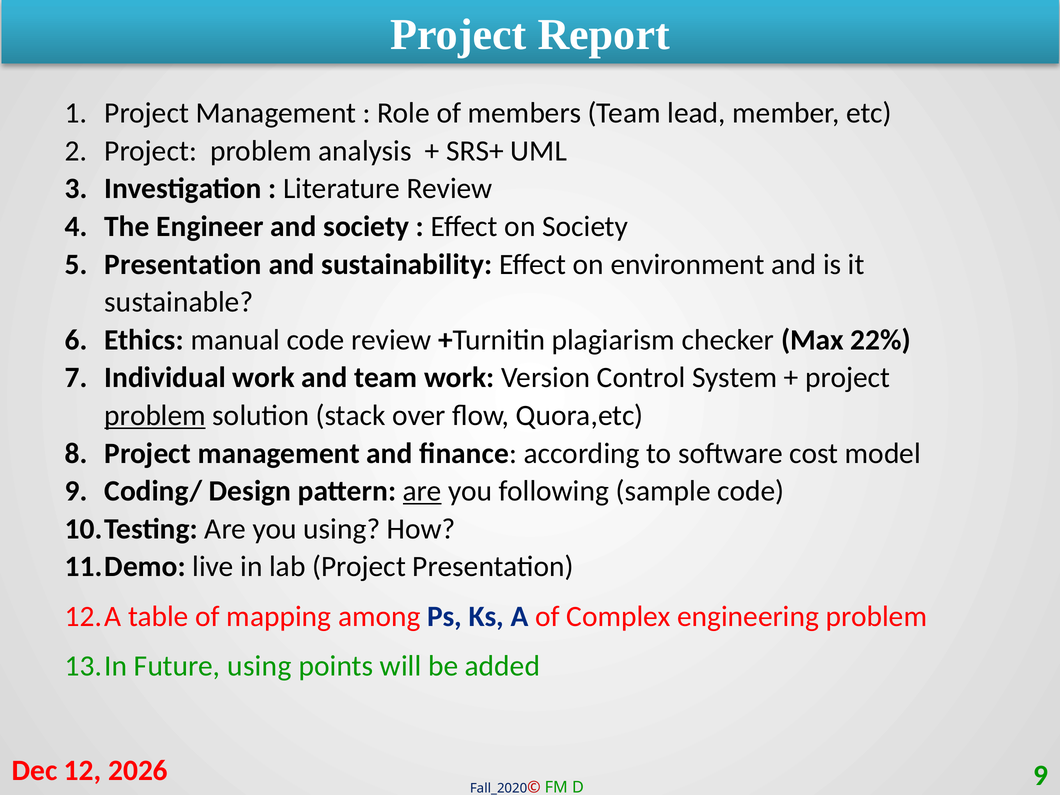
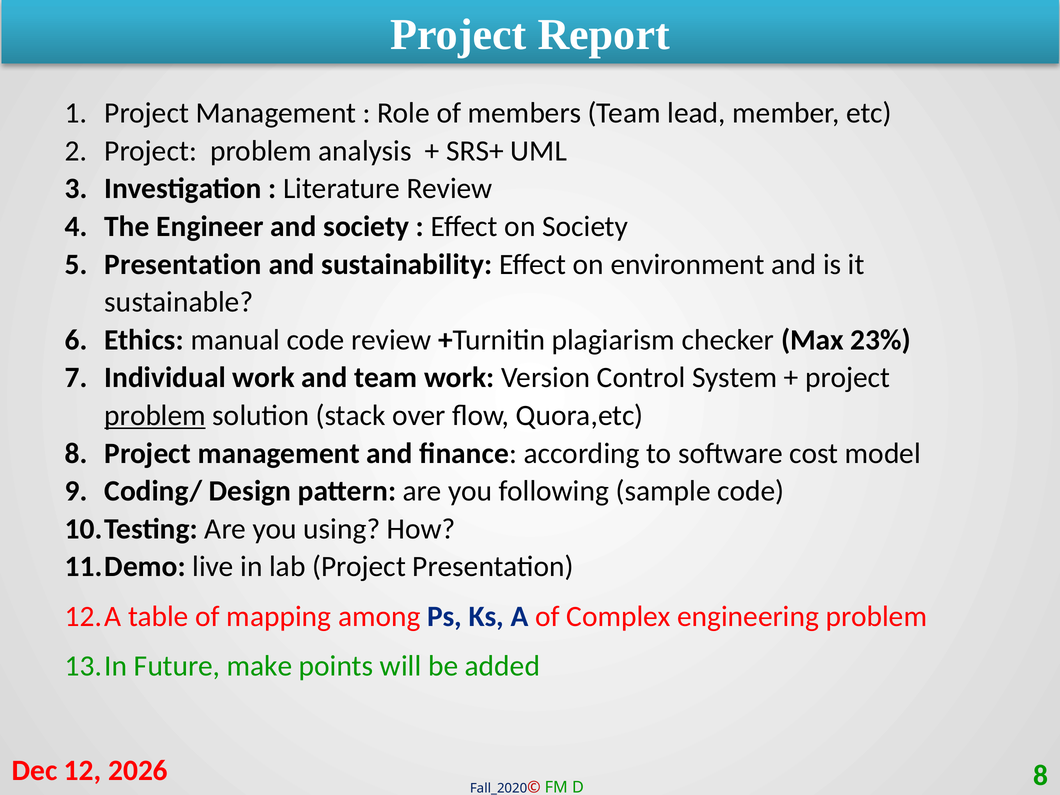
22%: 22% -> 23%
are at (422, 491) underline: present -> none
Future using: using -> make
9 at (1041, 776): 9 -> 8
